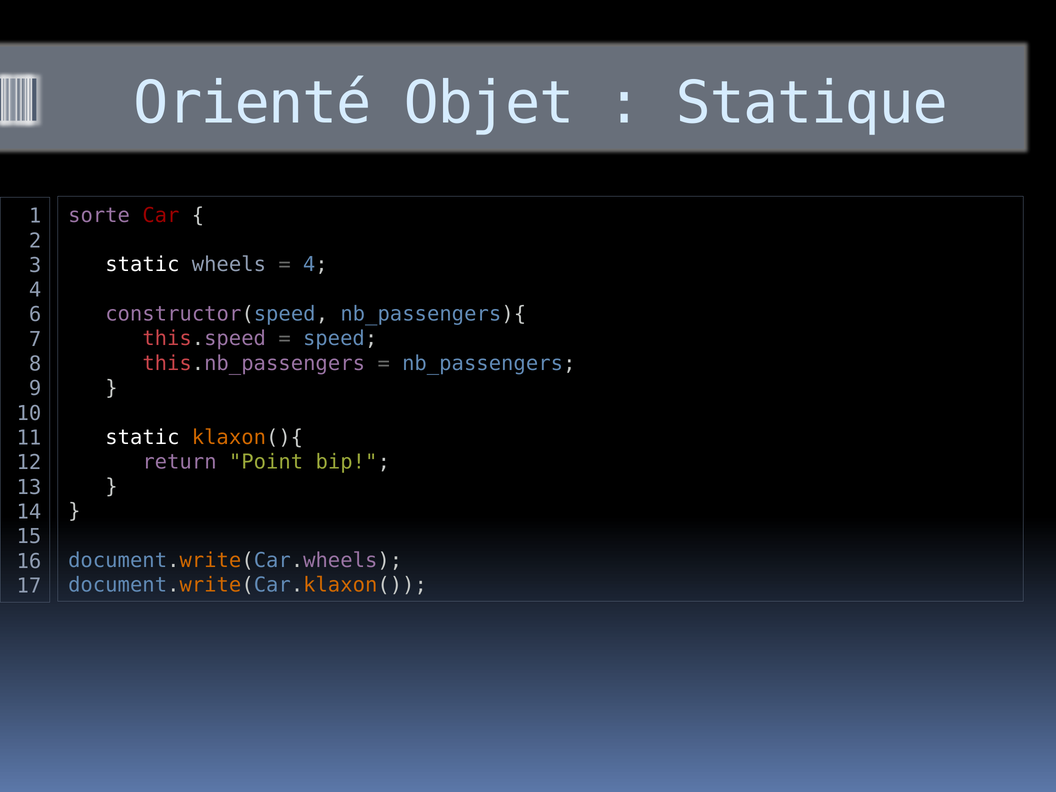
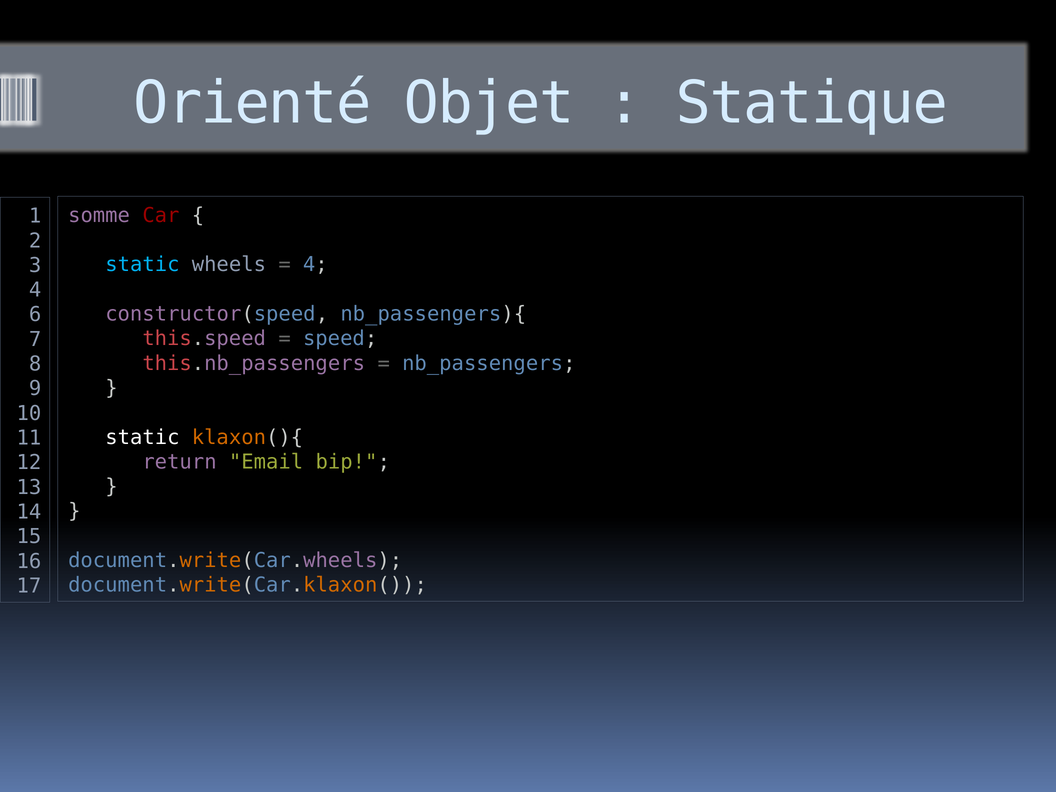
sorte: sorte -> somme
static at (142, 265) colour: white -> light blue
Point: Point -> Email
